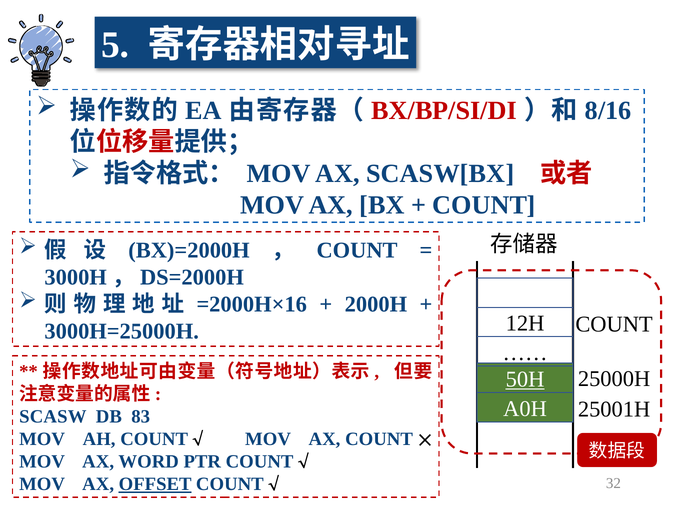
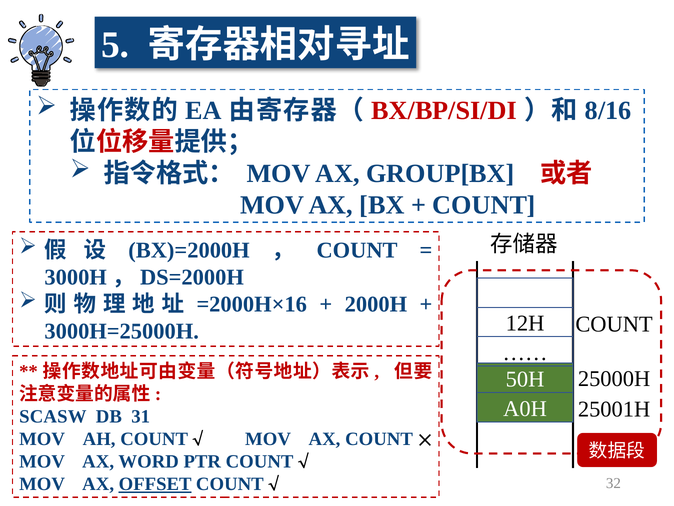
SCASW[BX: SCASW[BX -> GROUP[BX
50H underline: present -> none
83: 83 -> 31
